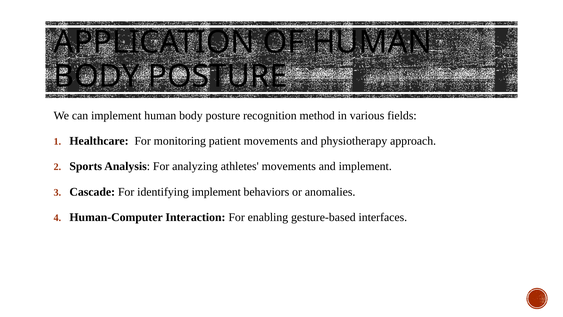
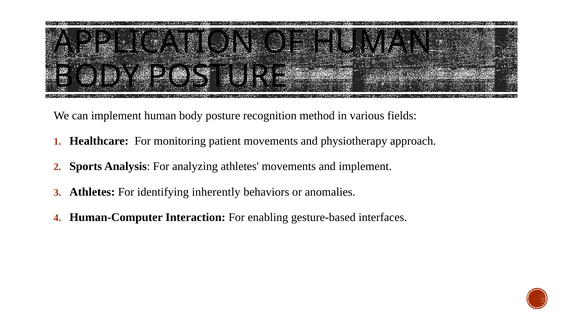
Cascade at (92, 192): Cascade -> Athletes
identifying implement: implement -> inherently
